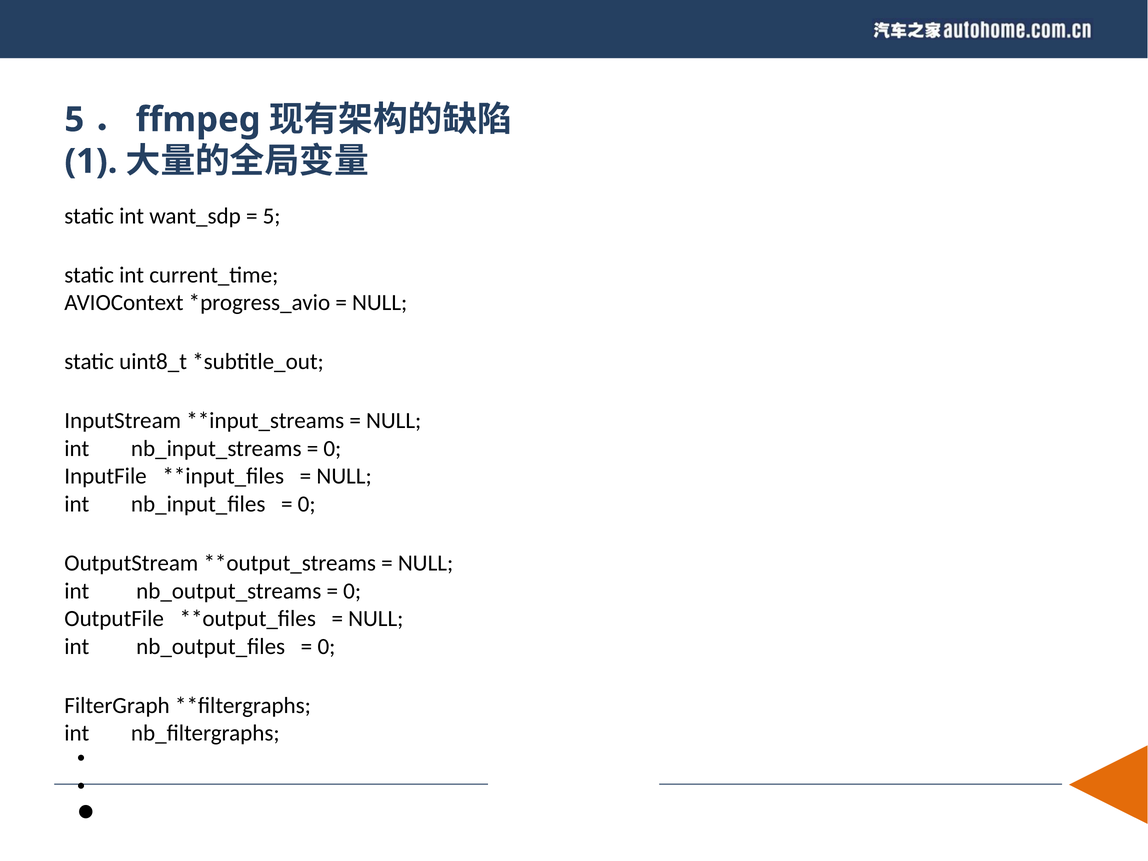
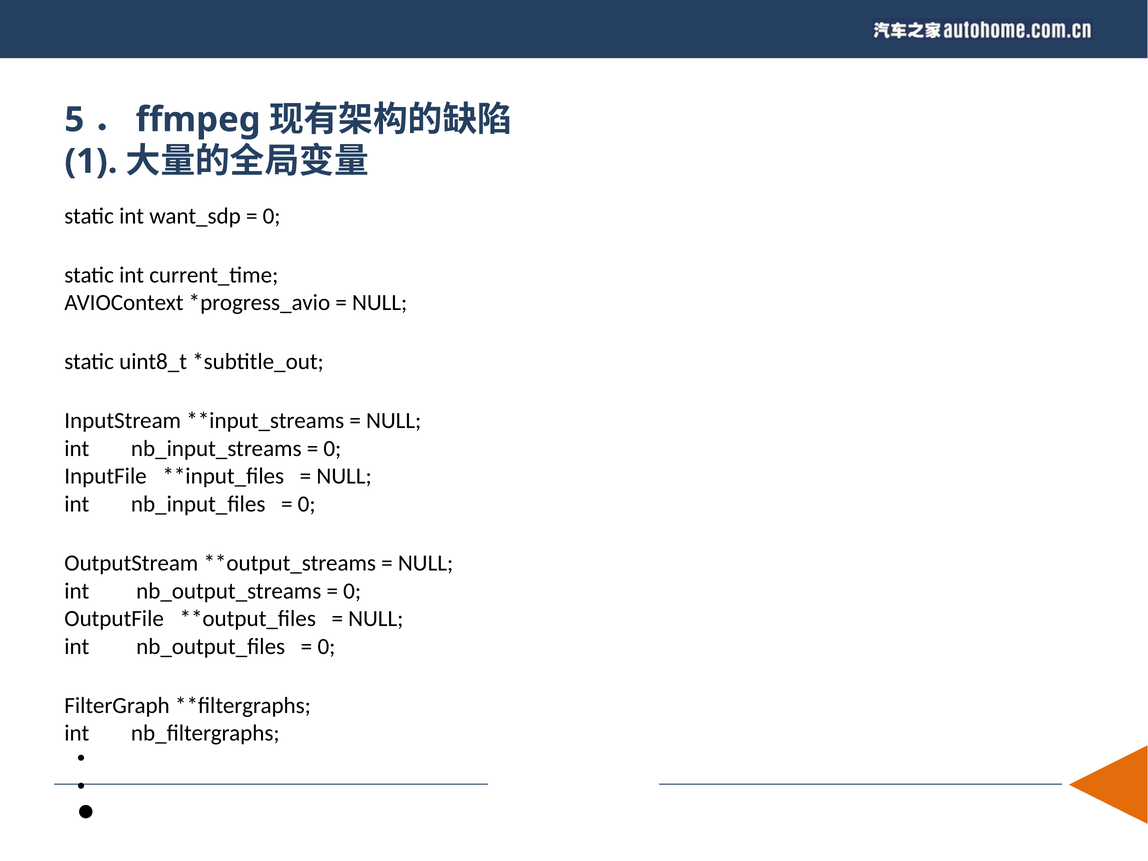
5 at (272, 216): 5 -> 0
